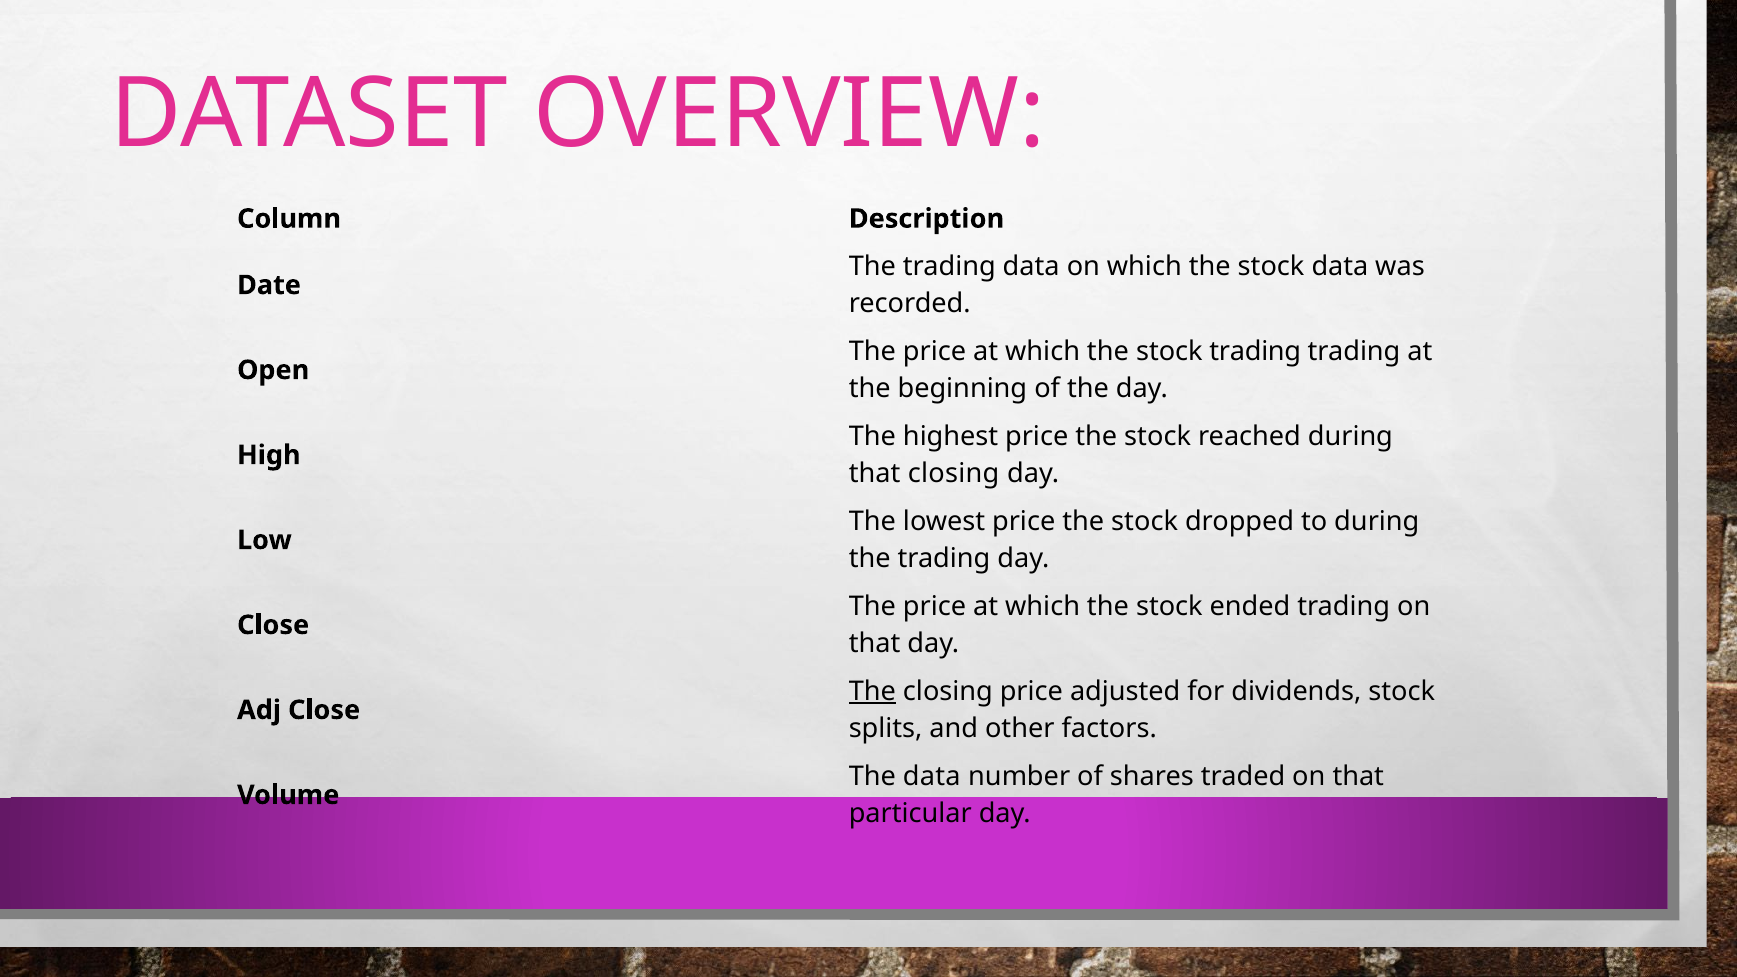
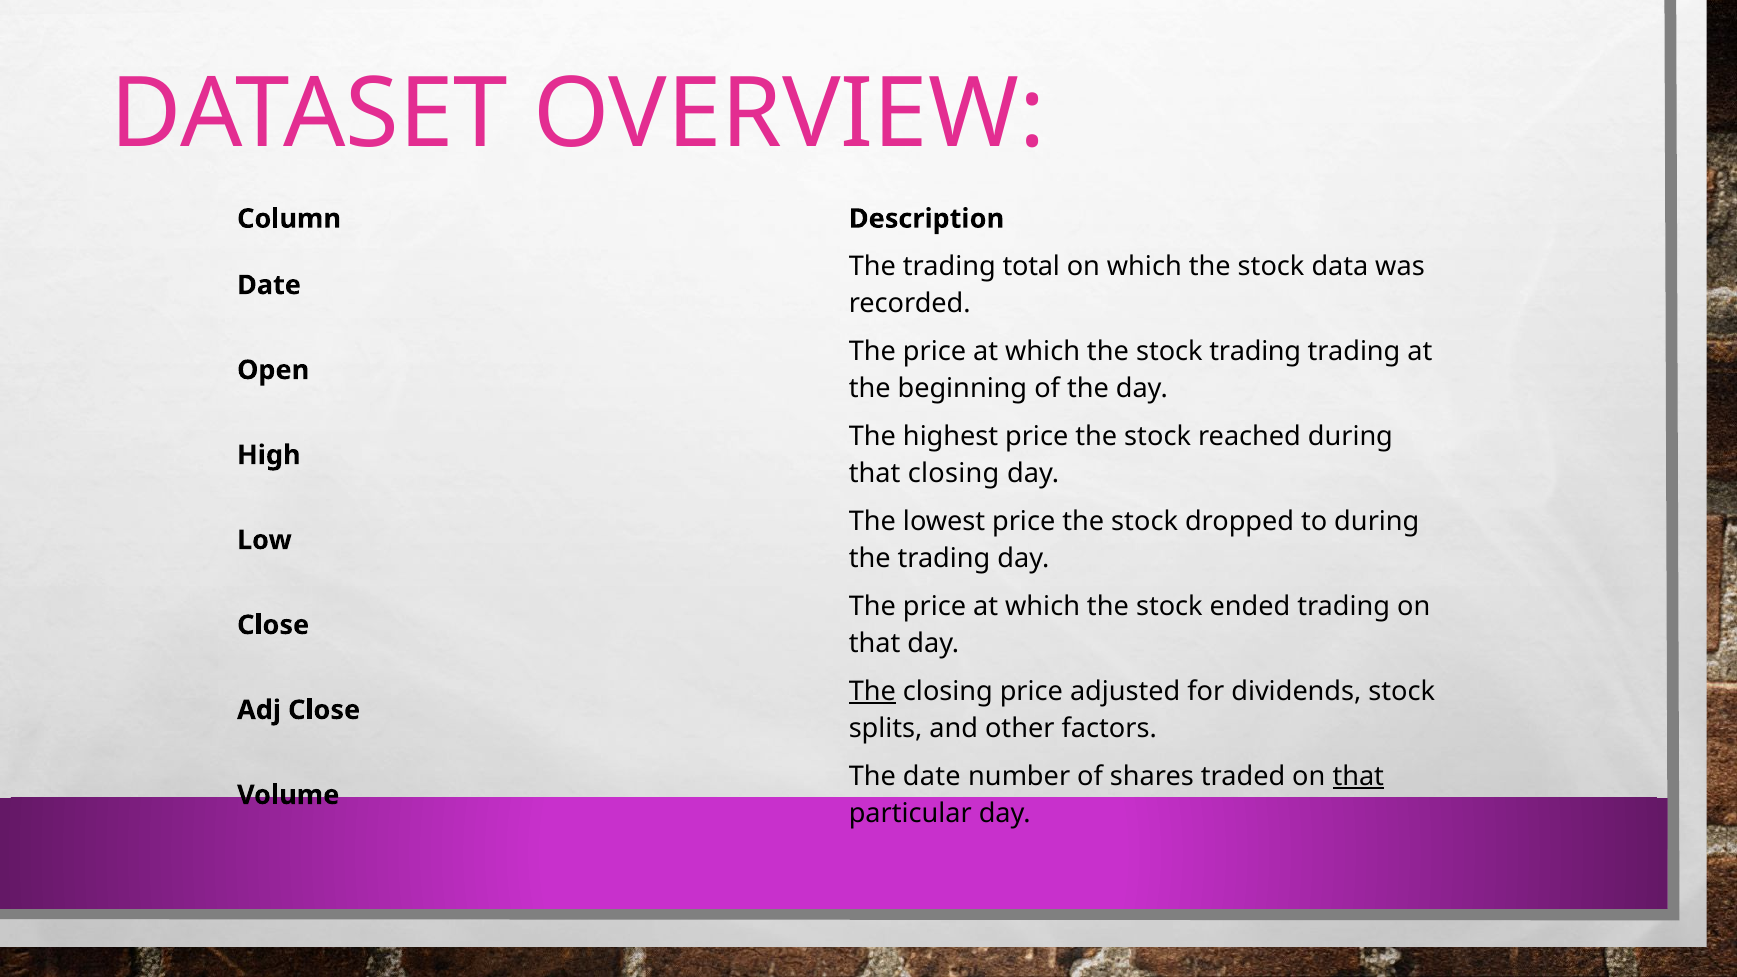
trading data: data -> total
The data: data -> date
that at (1358, 777) underline: none -> present
